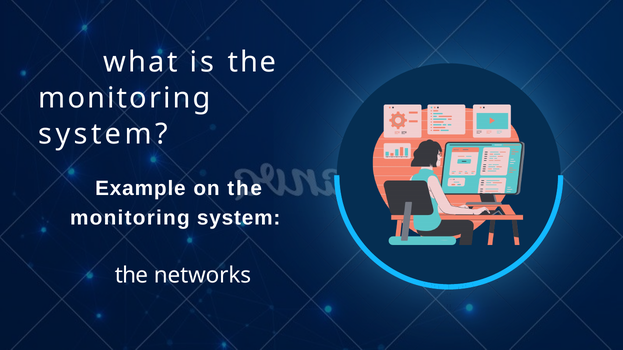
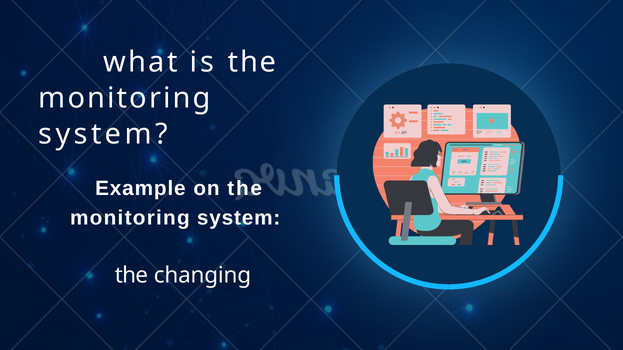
networks: networks -> changing
